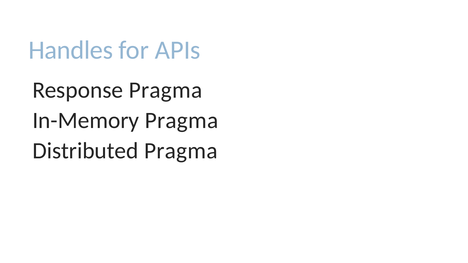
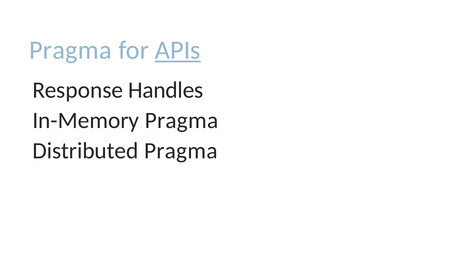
Handles at (71, 50): Handles -> Pragma
APIs underline: none -> present
Response Pragma: Pragma -> Handles
